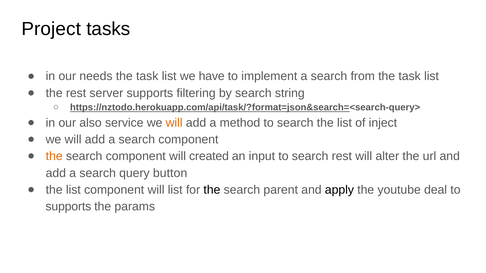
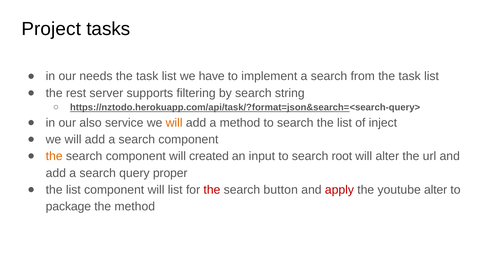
search rest: rest -> root
button: button -> proper
the at (212, 190) colour: black -> red
parent: parent -> button
apply colour: black -> red
youtube deal: deal -> alter
supports at (68, 207): supports -> package
the params: params -> method
